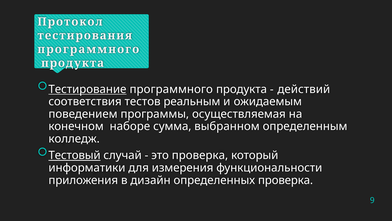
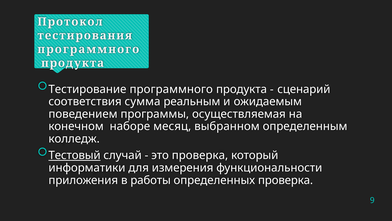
Тестирование underline: present -> none
действий: действий -> сценарий
тестов: тестов -> сумма
сумма: сумма -> месяц
дизайн: дизайн -> работы
